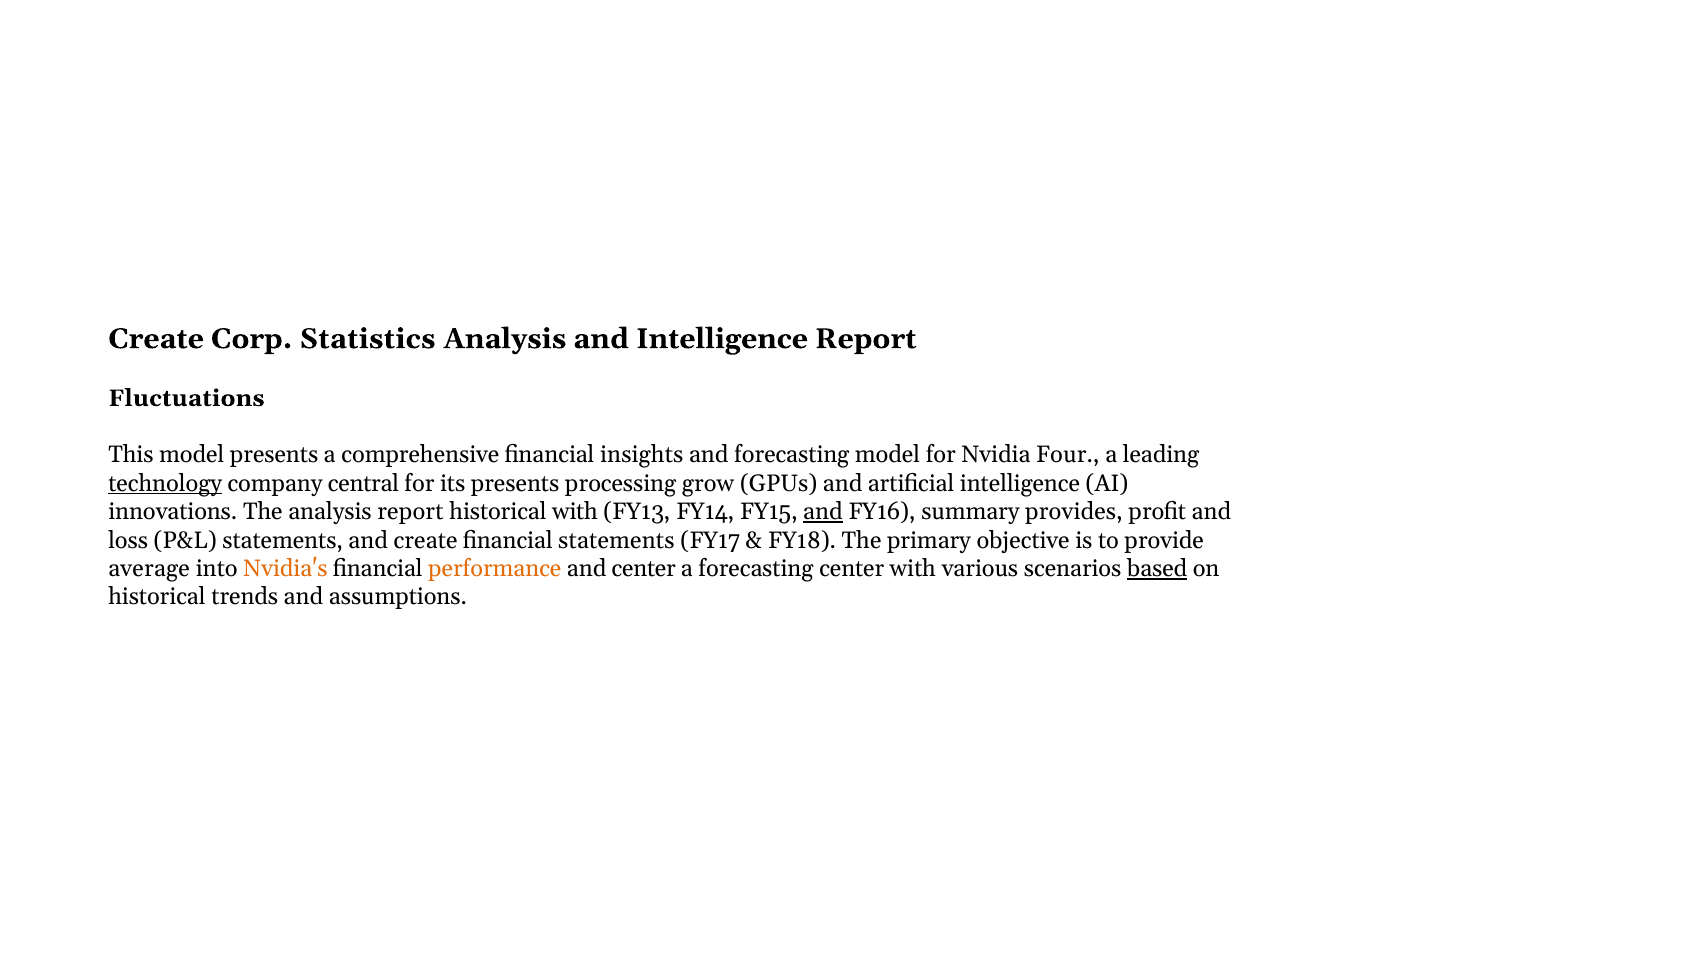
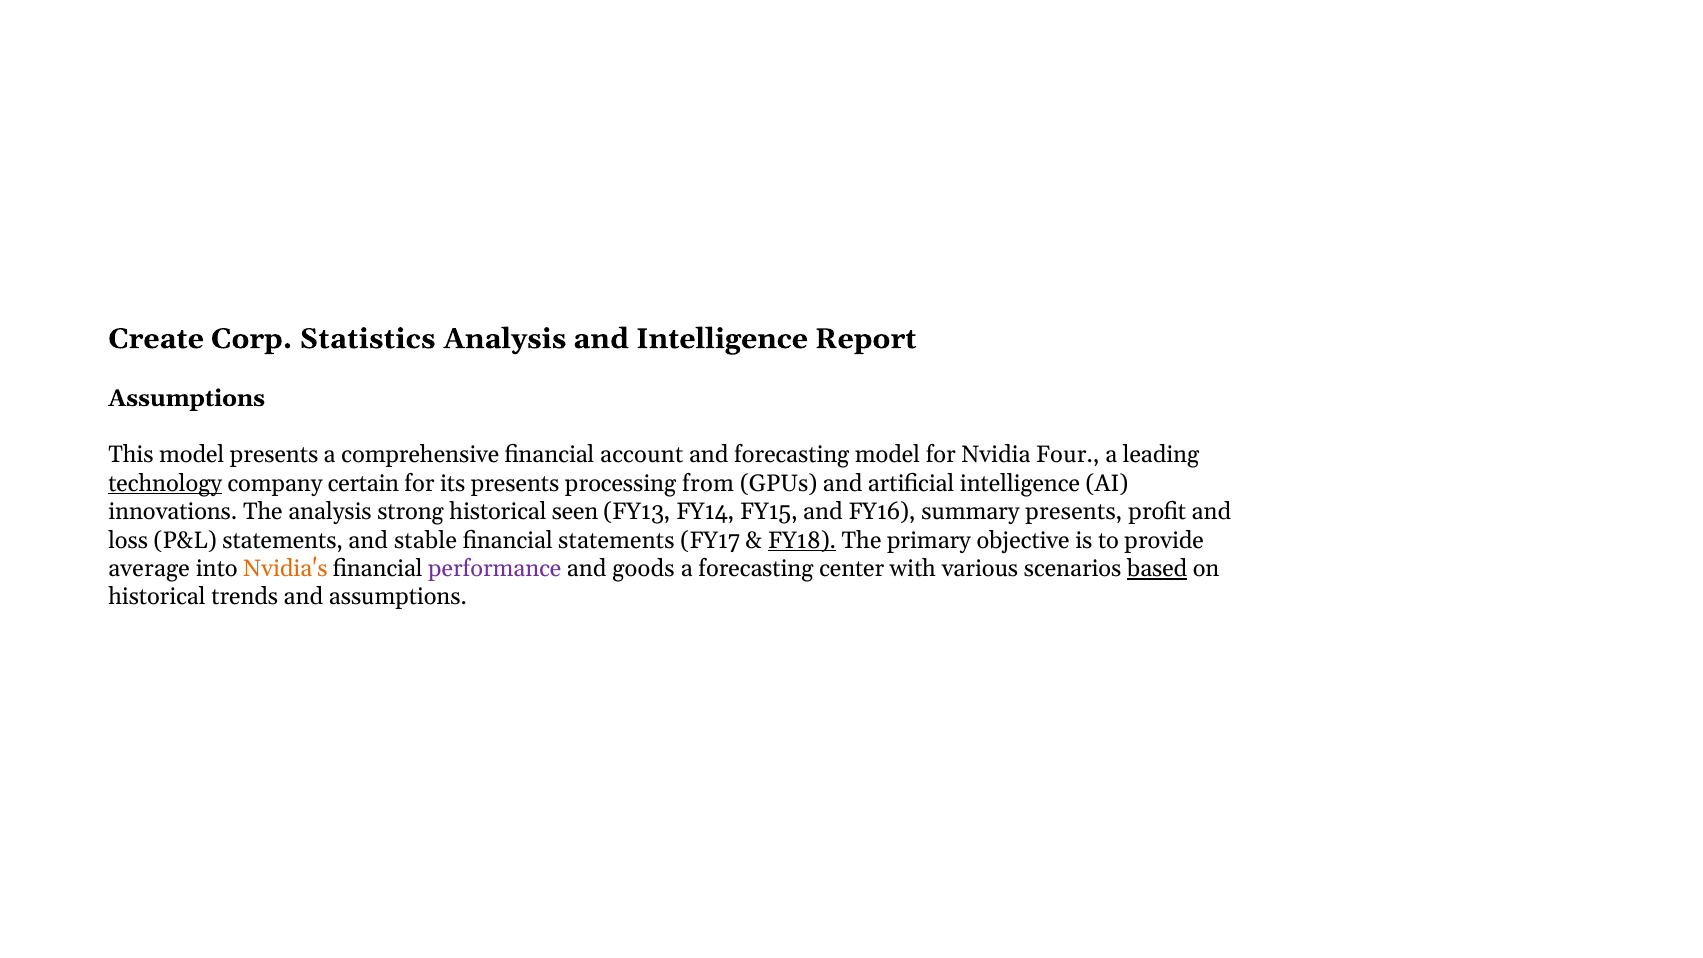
Fluctuations at (186, 398): Fluctuations -> Assumptions
insights: insights -> account
central: central -> certain
grow: grow -> from
analysis report: report -> strong
historical with: with -> seen
and at (823, 512) underline: present -> none
summary provides: provides -> presents
and create: create -> stable
FY18 underline: none -> present
performance colour: orange -> purple
and center: center -> goods
